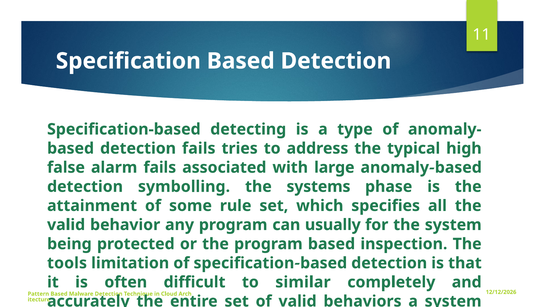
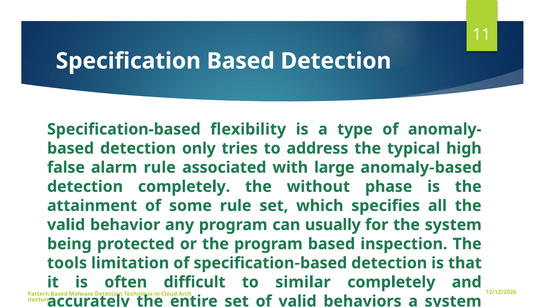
detecting: detecting -> flexibility
detection fails: fails -> only
alarm fails: fails -> rule
detection symbolling: symbolling -> completely
systems: systems -> without
